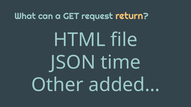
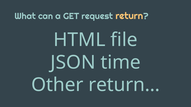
added…: added… -> return…
